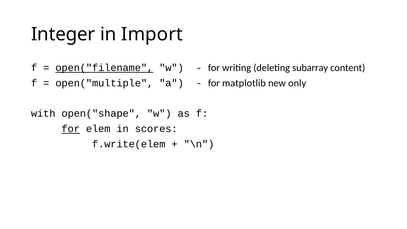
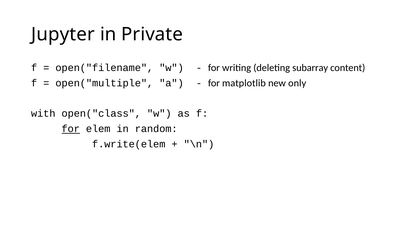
Integer: Integer -> Jupyter
Import: Import -> Private
open("filename underline: present -> none
open("shape: open("shape -> open("class
scores: scores -> random
